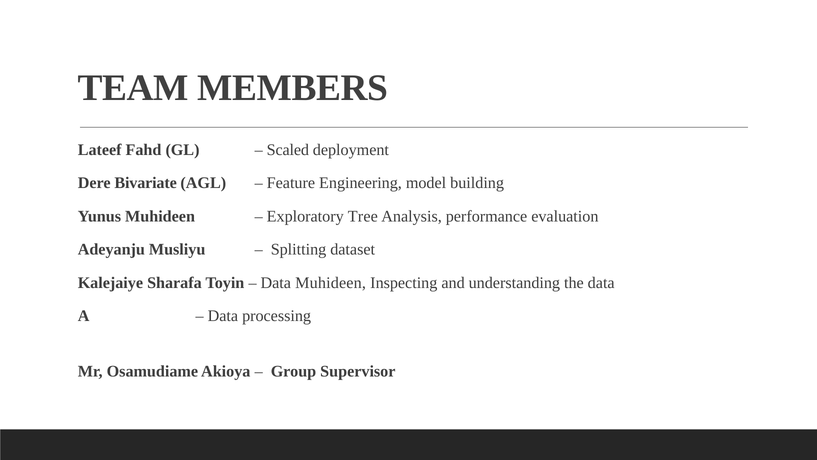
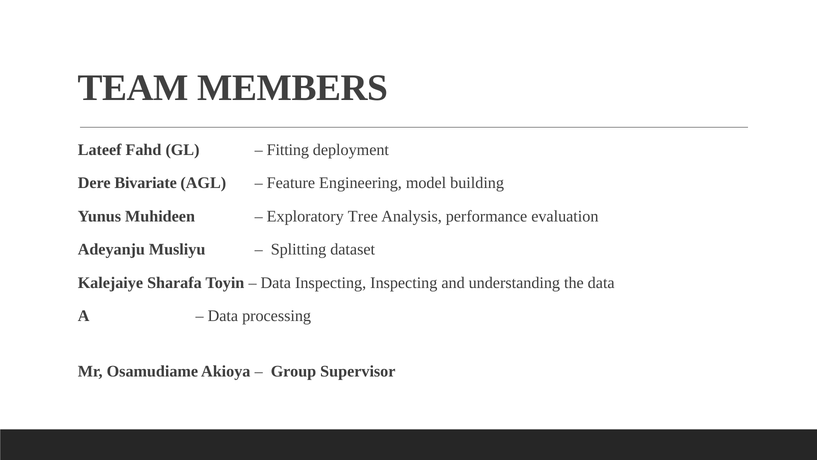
Scaled: Scaled -> Fitting
Data Muhideen: Muhideen -> Inspecting
